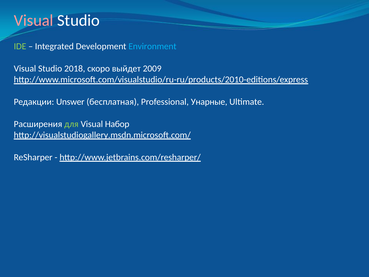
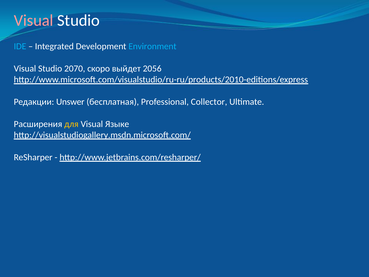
IDE colour: light green -> light blue
2018: 2018 -> 2070
2009: 2009 -> 2056
Унарные: Унарные -> Collector
для colour: light green -> yellow
Набор: Набор -> Языке
